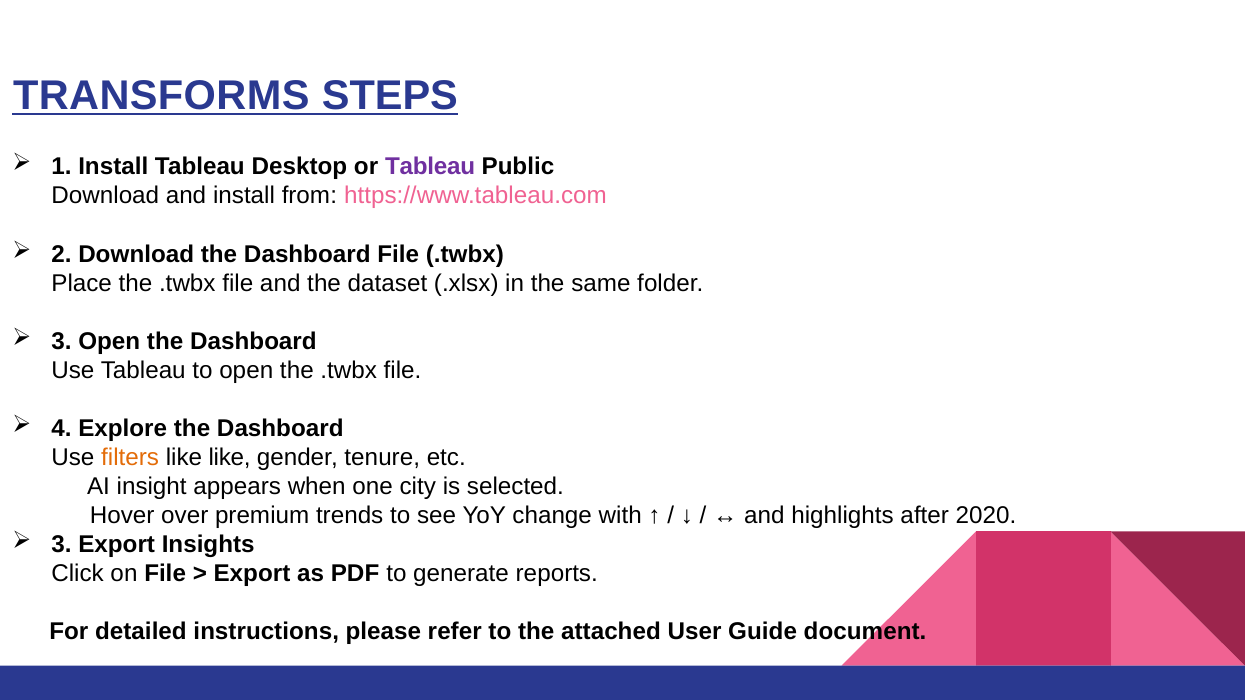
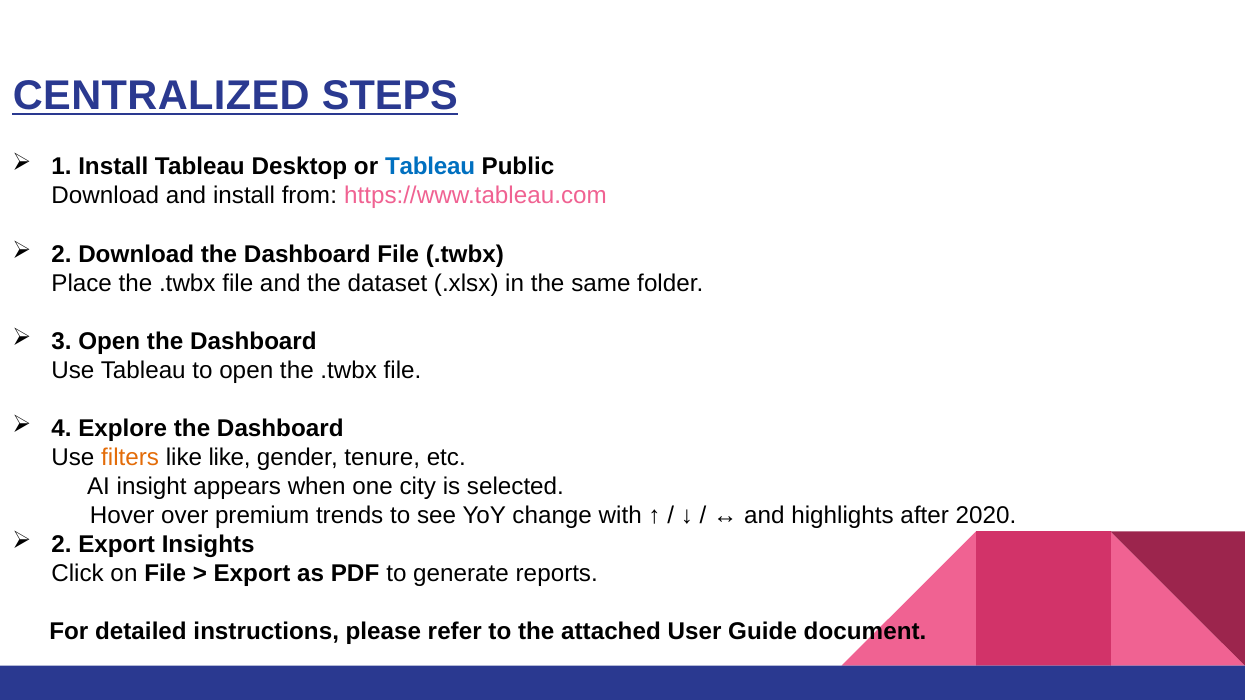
TRANSFORMS: TRANSFORMS -> CENTRALIZED
Tableau at (430, 167) colour: purple -> blue
3 at (61, 545): 3 -> 2
